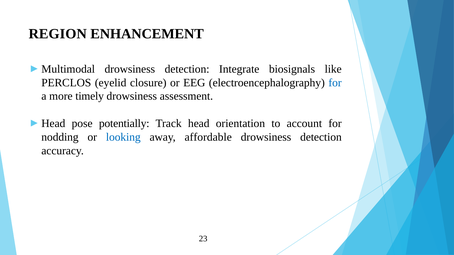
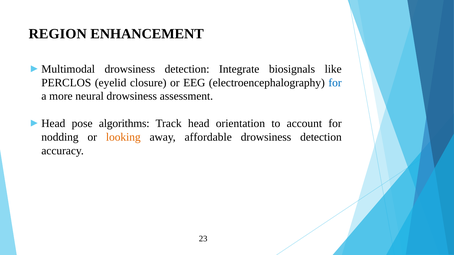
timely: timely -> neural
potentially: potentially -> algorithms
looking colour: blue -> orange
